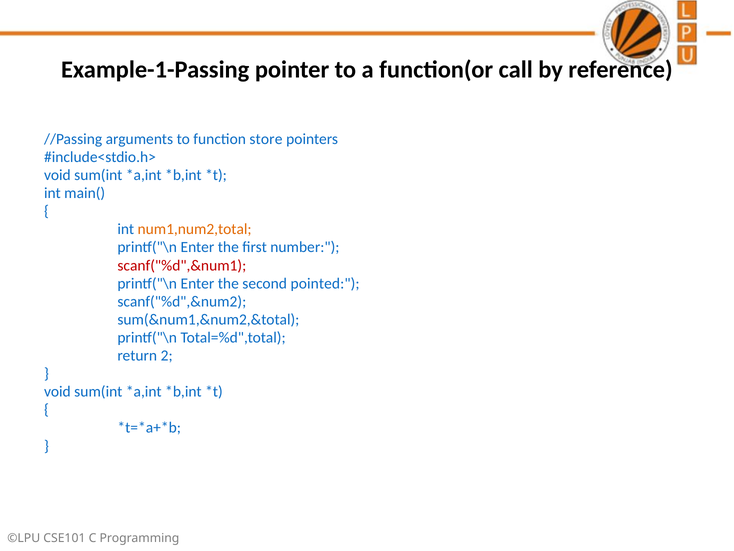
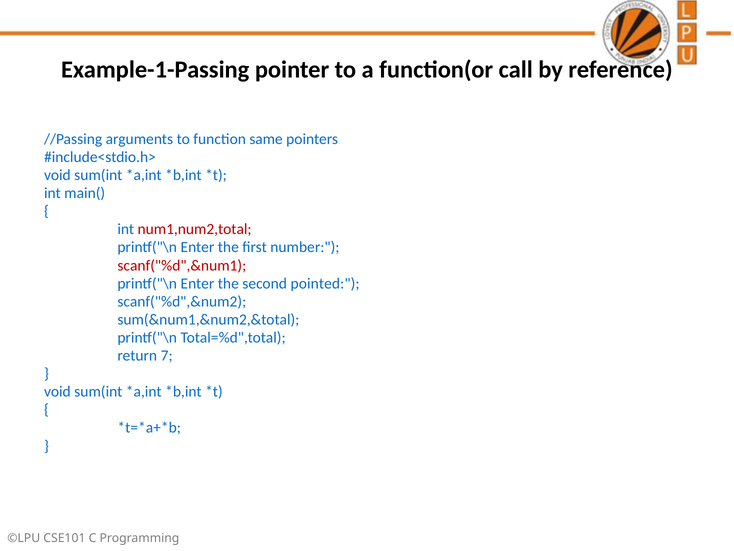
store: store -> same
num1,num2,total colour: orange -> red
2: 2 -> 7
